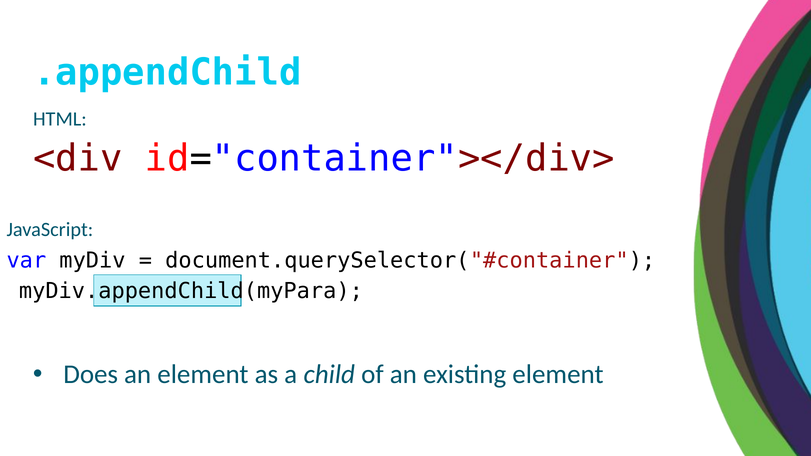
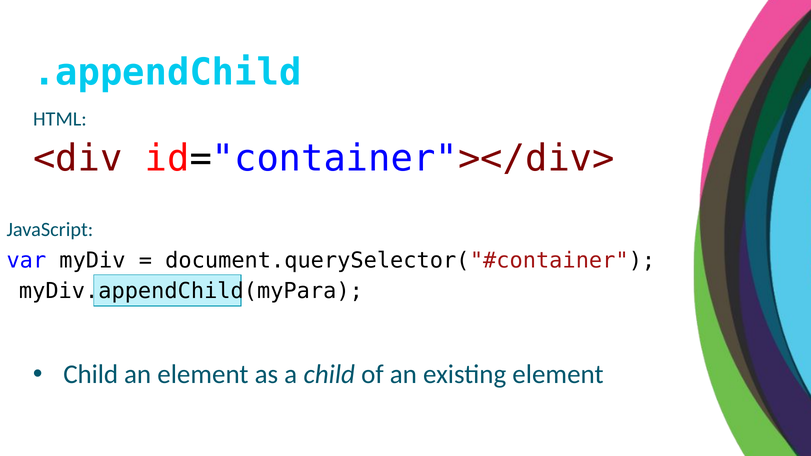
Does at (91, 375): Does -> Child
